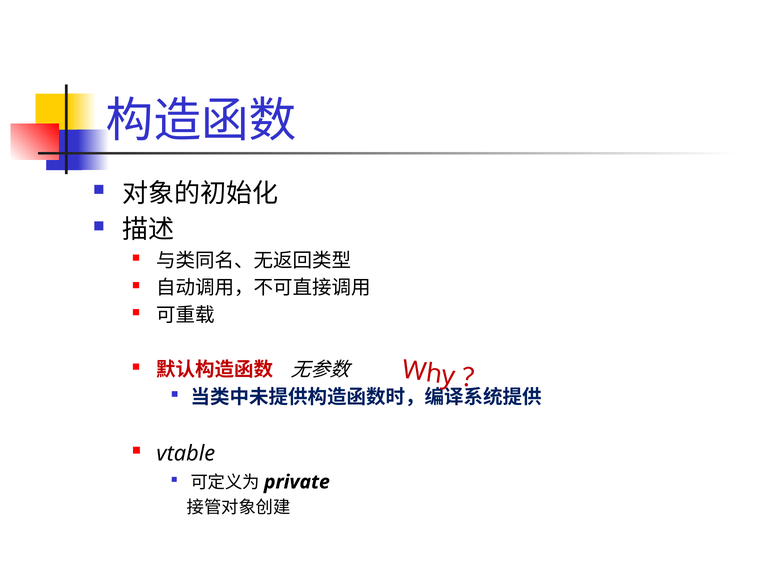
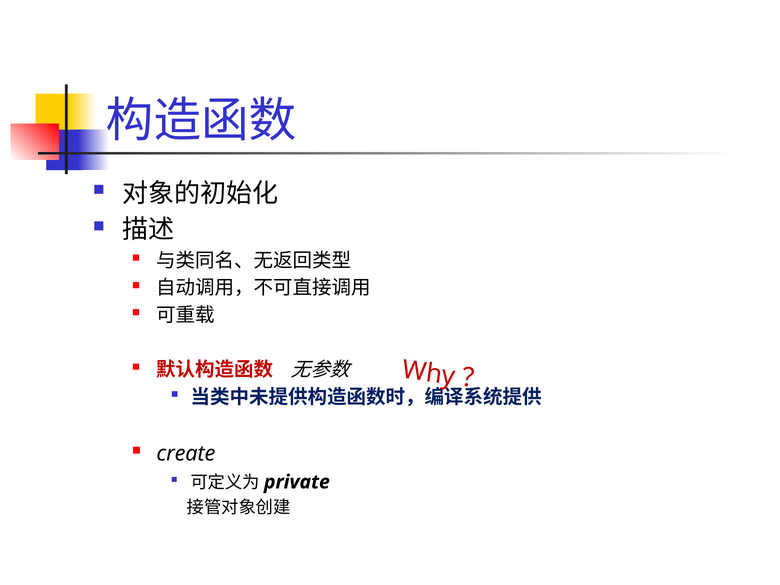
vtable: vtable -> create
